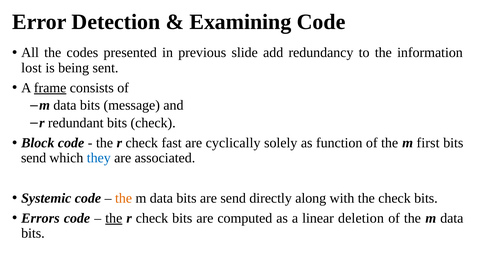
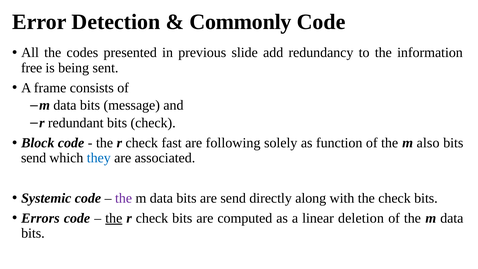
Examining: Examining -> Commonly
lost: lost -> free
frame underline: present -> none
cyclically: cyclically -> following
first: first -> also
the at (124, 198) colour: orange -> purple
